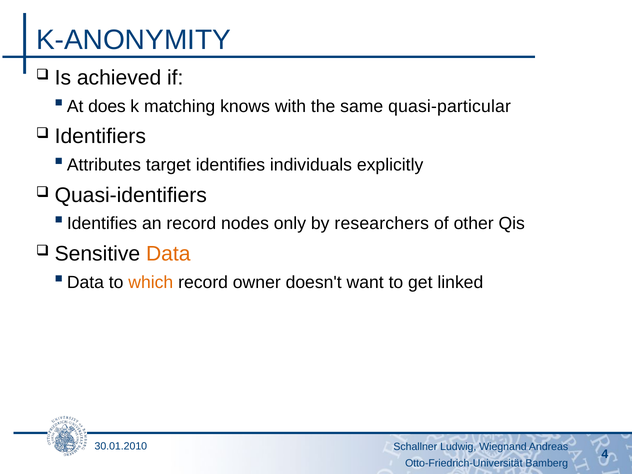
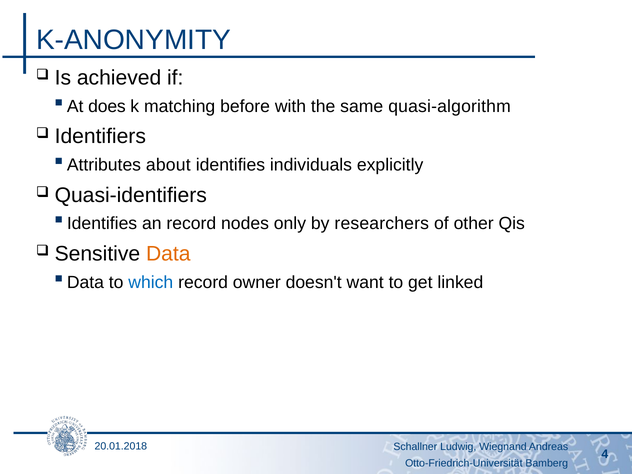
knows: knows -> before
quasi-particular: quasi-particular -> quasi-algorithm
target: target -> about
which colour: orange -> blue
30.01.2010: 30.01.2010 -> 20.01.2018
